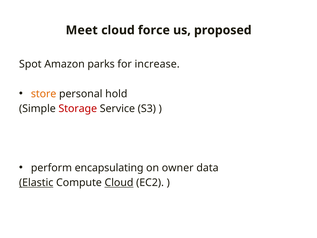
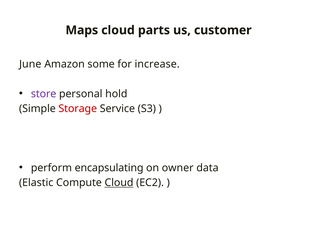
Meet: Meet -> Maps
force: force -> parts
proposed: proposed -> customer
Spot: Spot -> June
parks: parks -> some
store colour: orange -> purple
Elastic underline: present -> none
